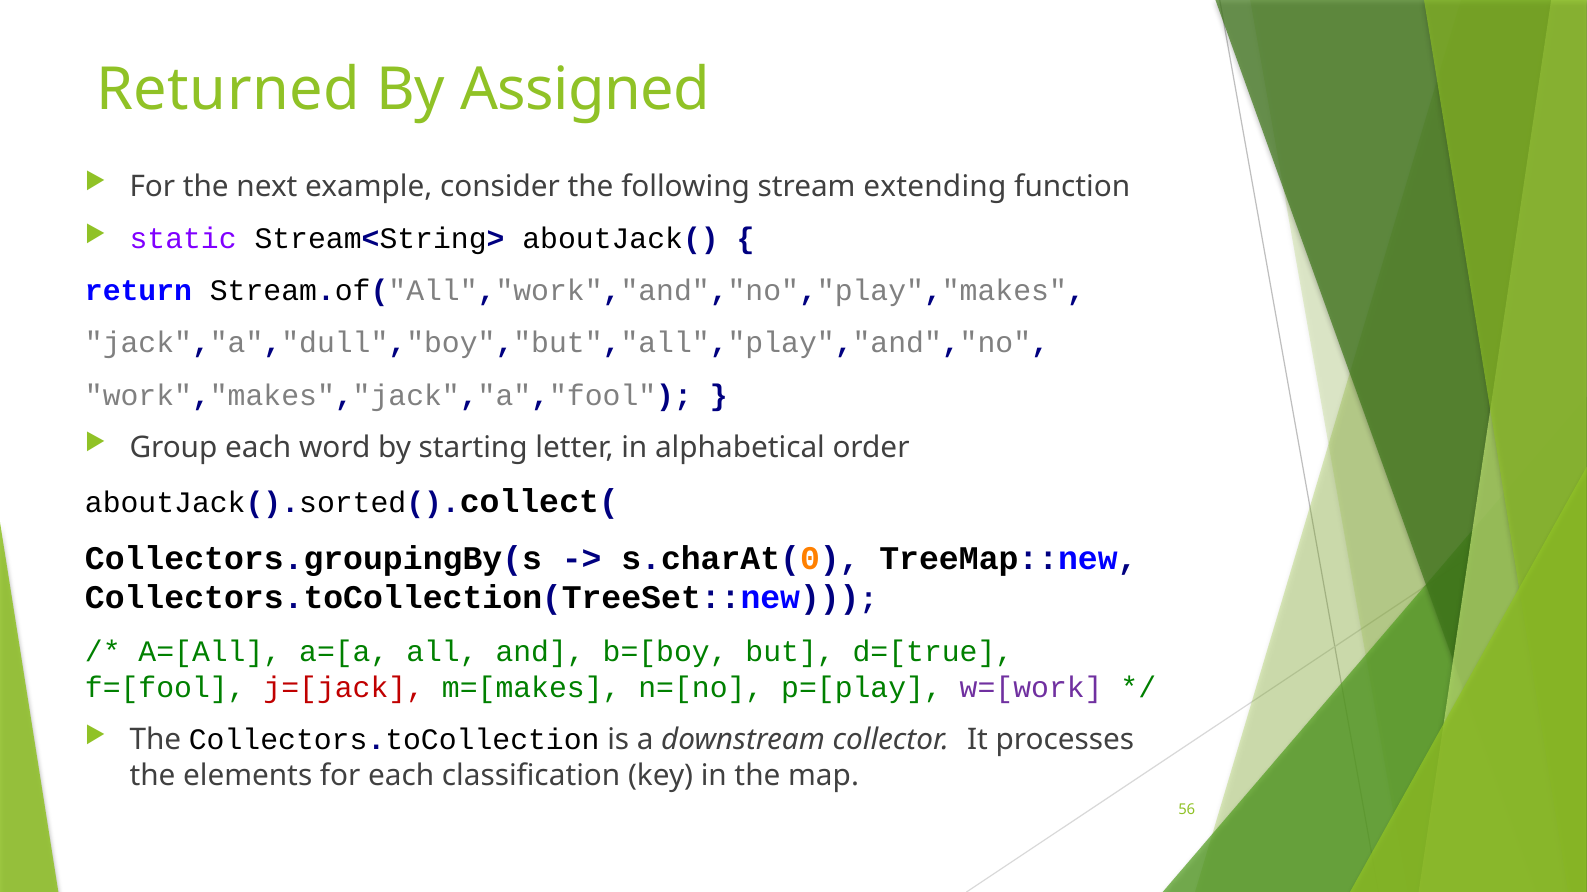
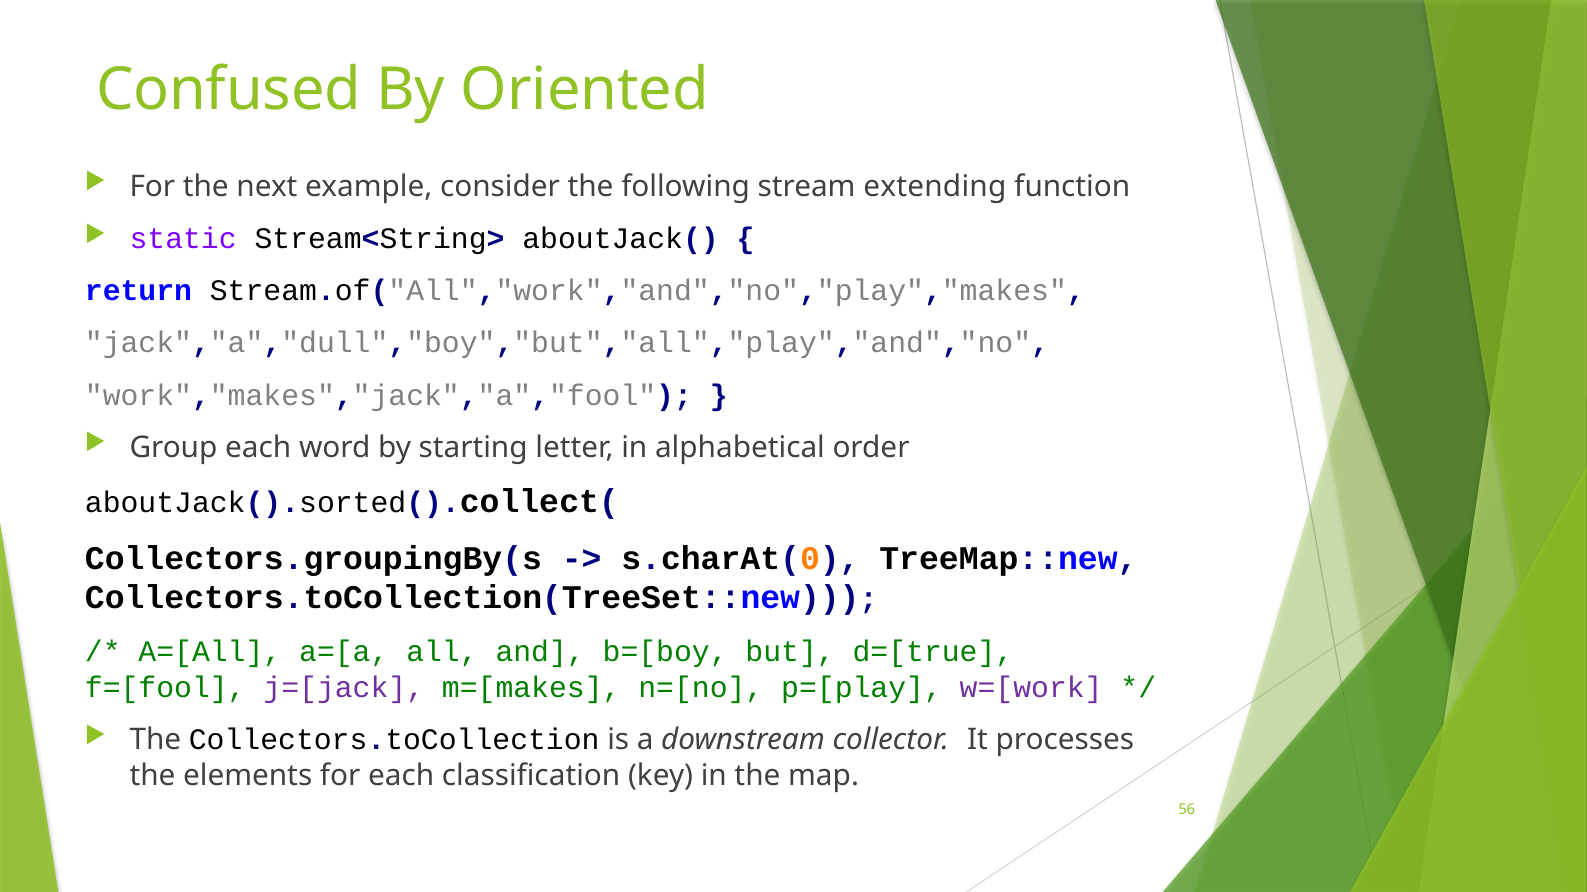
Returned: Returned -> Confused
Assigned: Assigned -> Oriented
j=[jack colour: red -> purple
